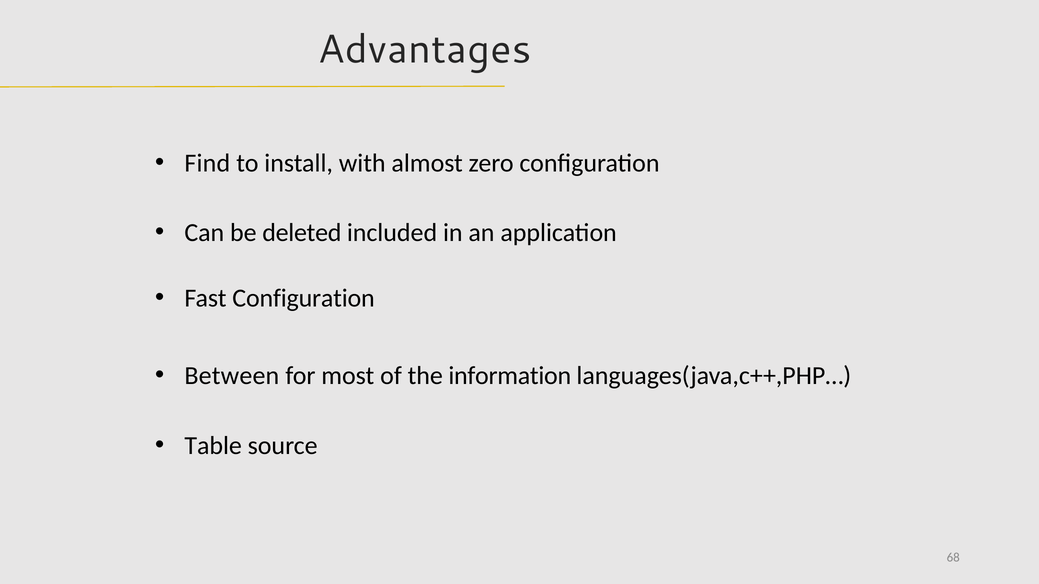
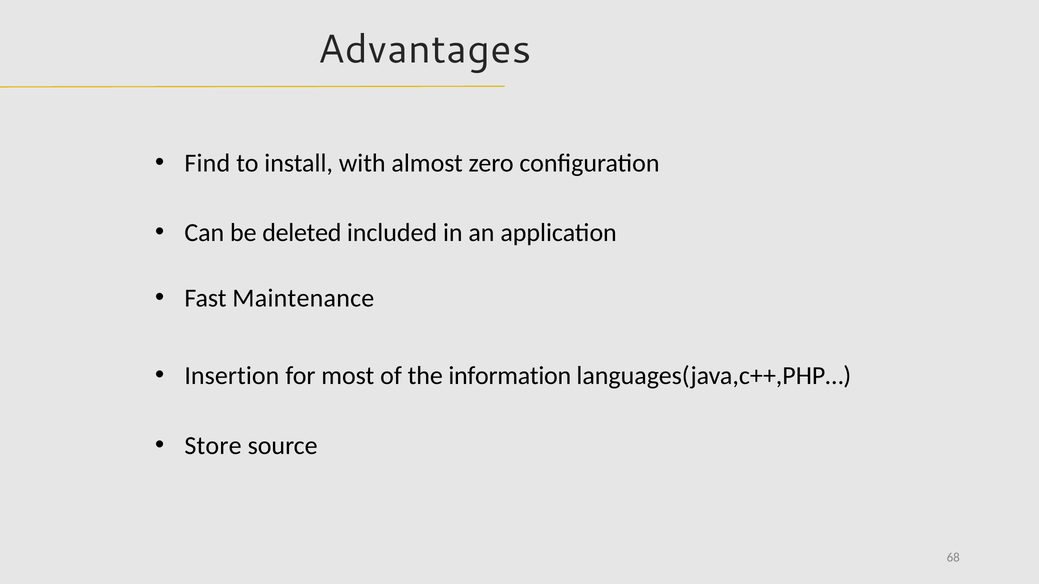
Fast Configuration: Configuration -> Maintenance
Between: Between -> Insertion
Table: Table -> Store
